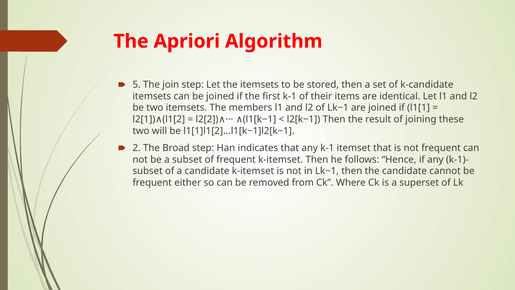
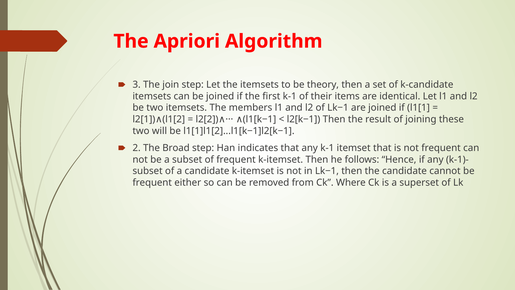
5: 5 -> 3
stored: stored -> theory
